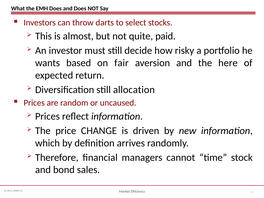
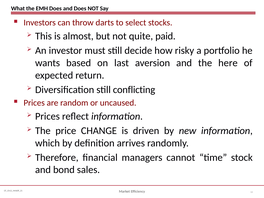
fair: fair -> last
allocation: allocation -> conflicting
